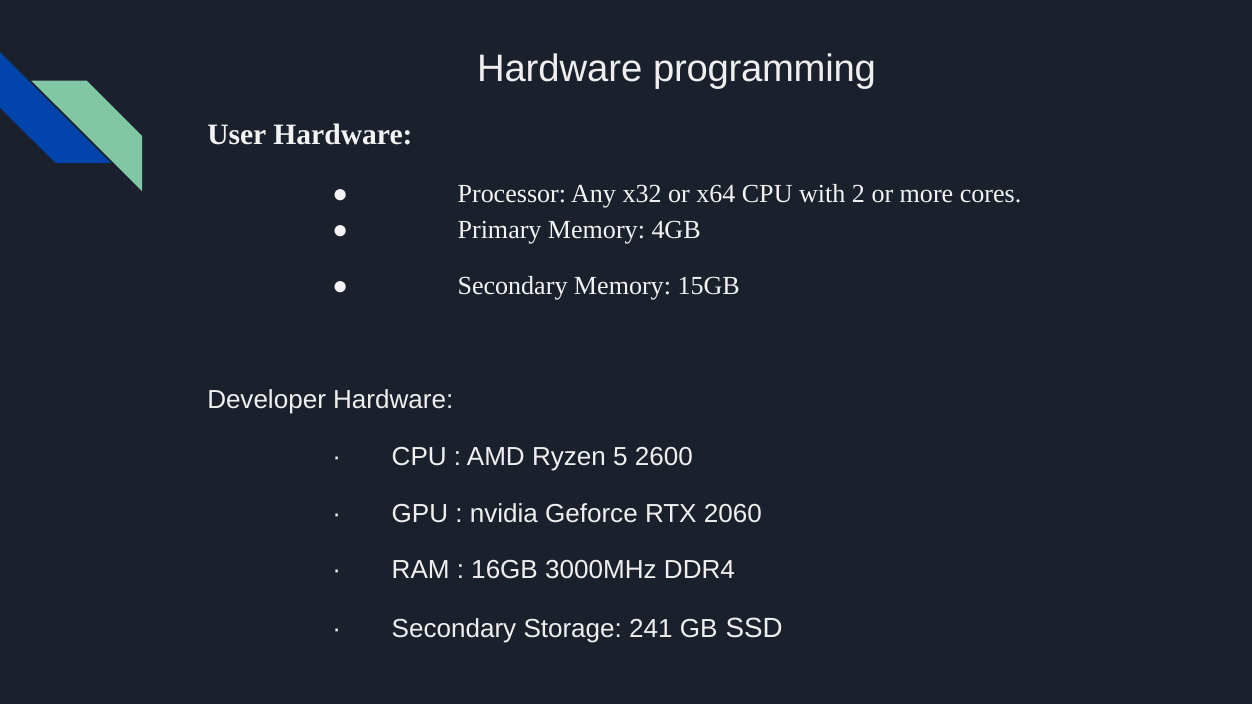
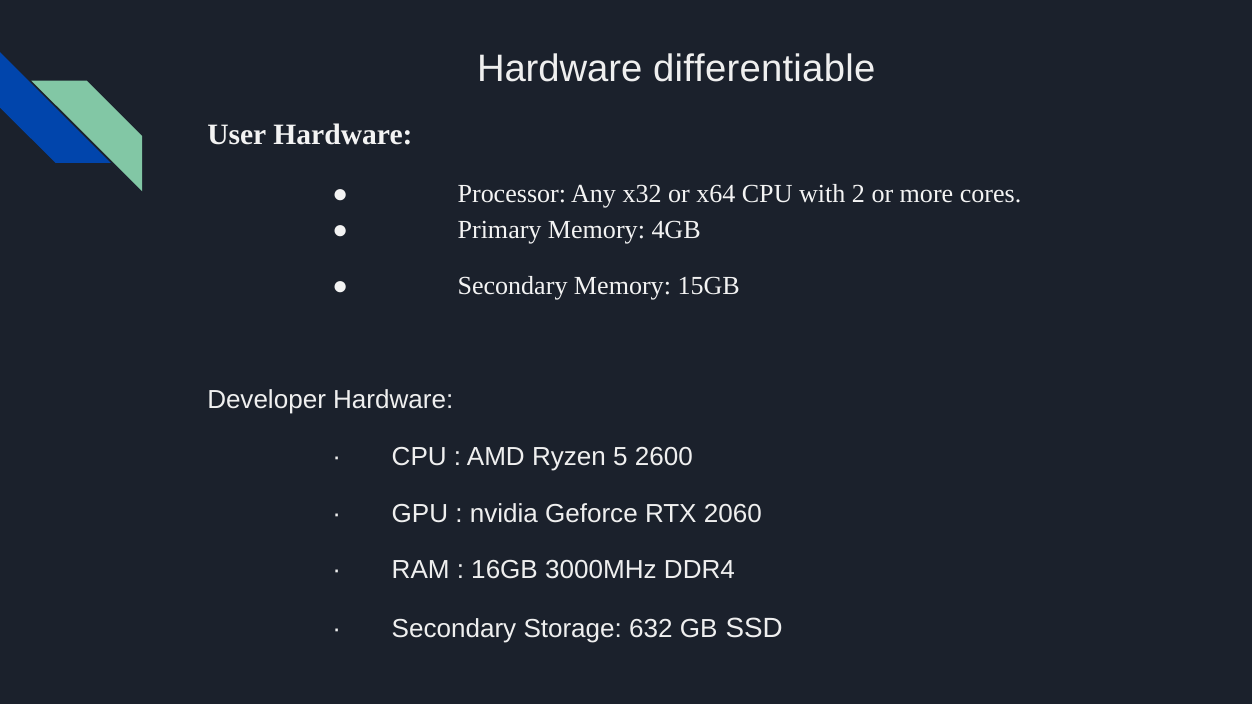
programming: programming -> differentiable
241: 241 -> 632
